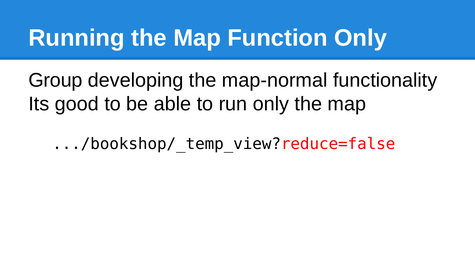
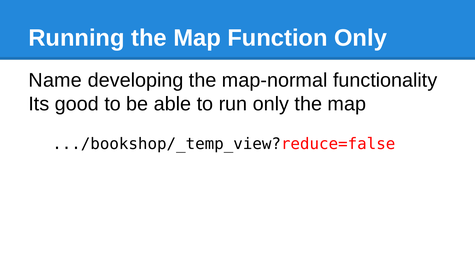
Group: Group -> Name
